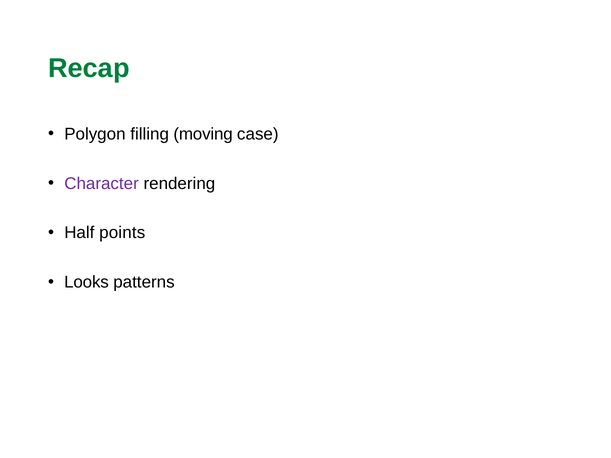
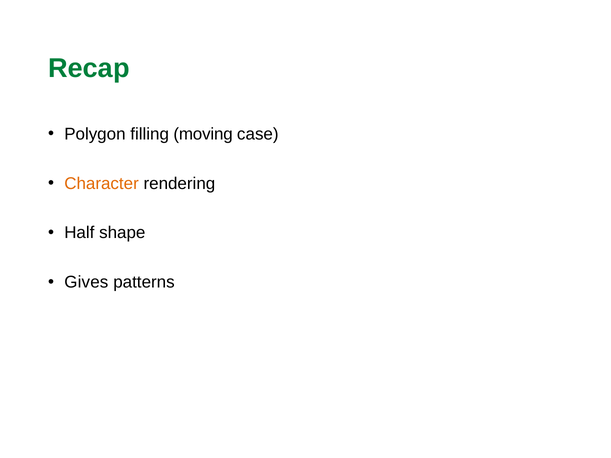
Character colour: purple -> orange
points: points -> shape
Looks: Looks -> Gives
